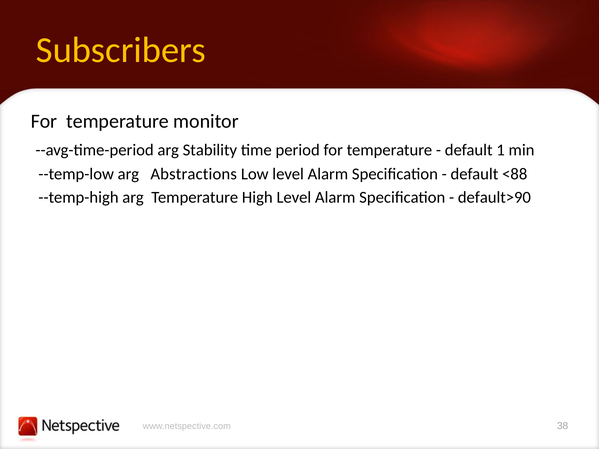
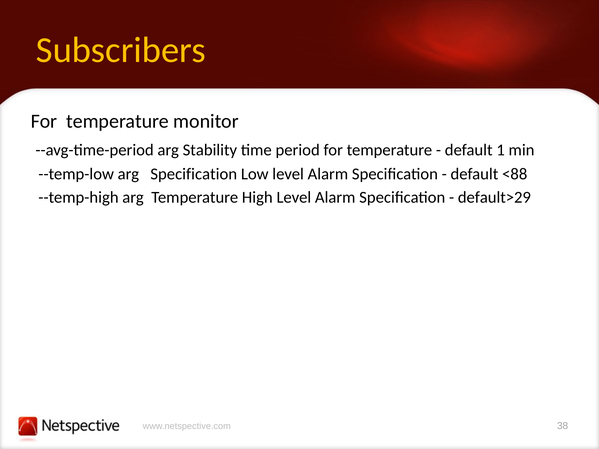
arg Abstractions: Abstractions -> Specification
default>90: default>90 -> default>29
